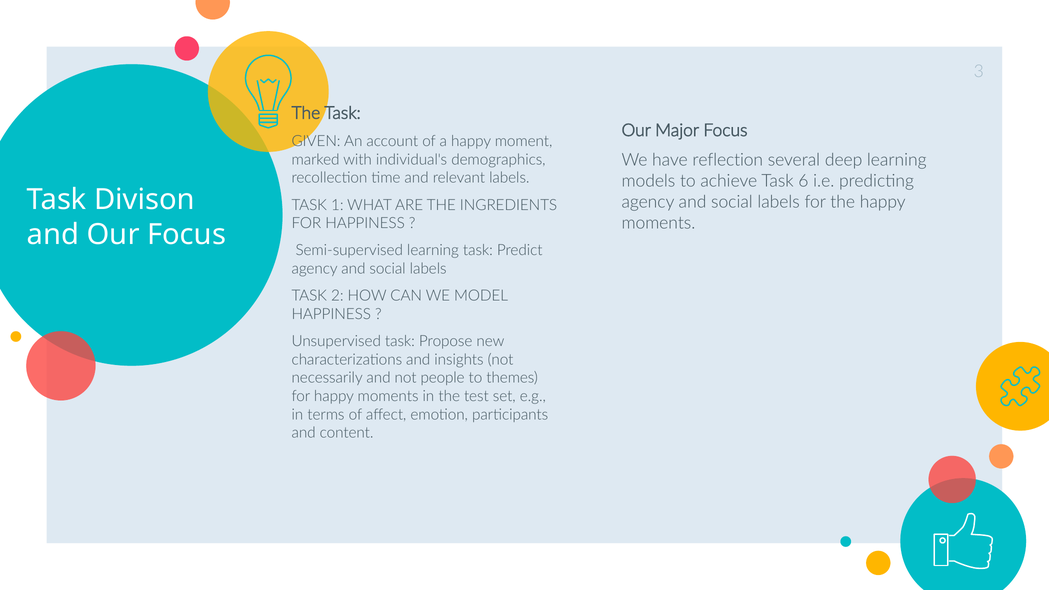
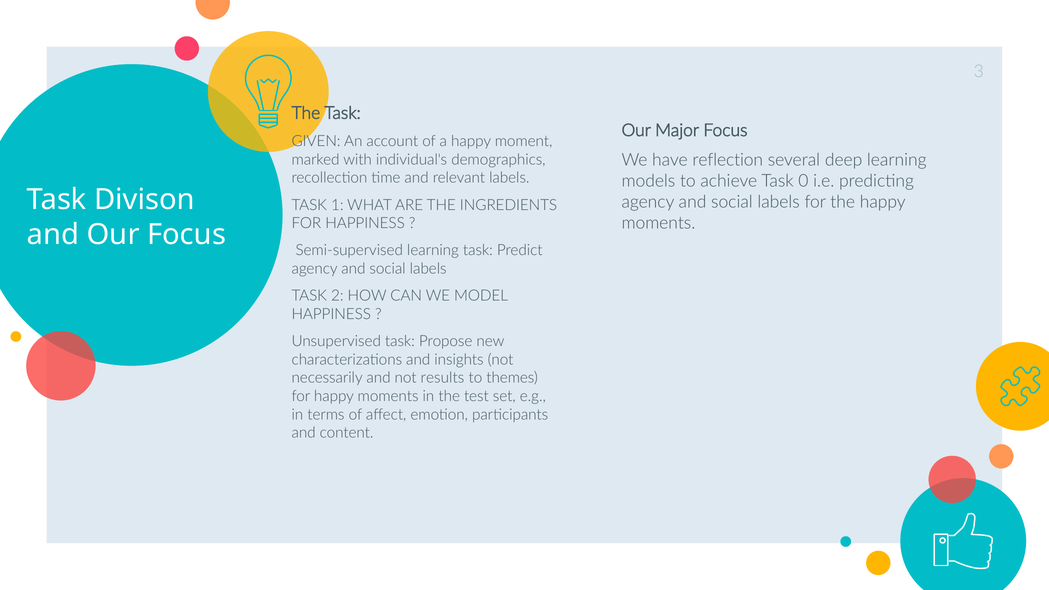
6: 6 -> 0
people: people -> results
